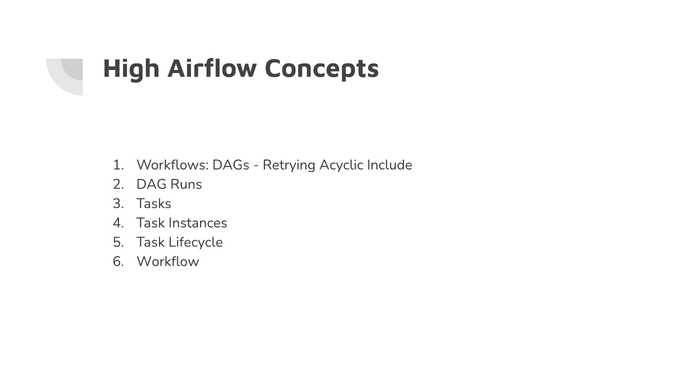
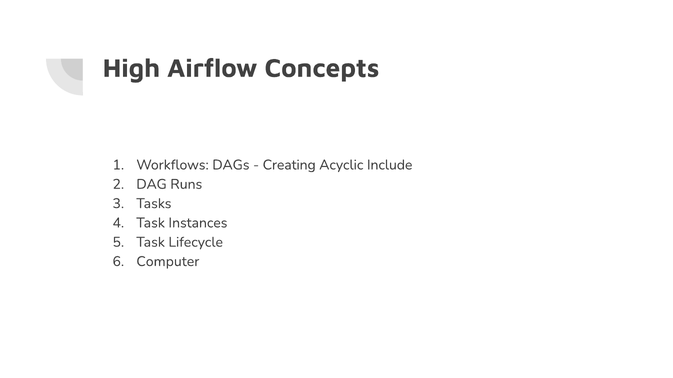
Retrying: Retrying -> Creating
Workflow: Workflow -> Computer
